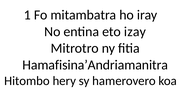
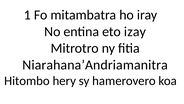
Hamafisina’Andriamanitra: Hamafisina’Andriamanitra -> Niarahana’Andriamanitra
